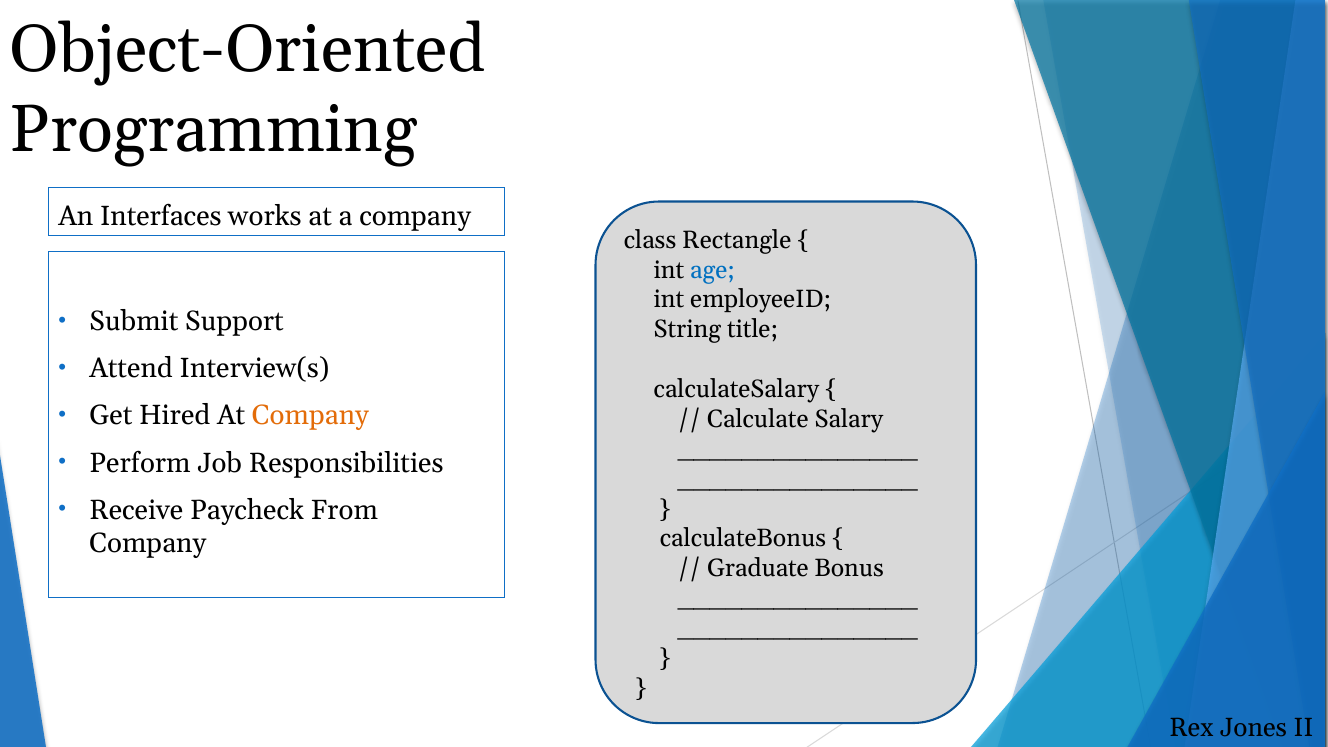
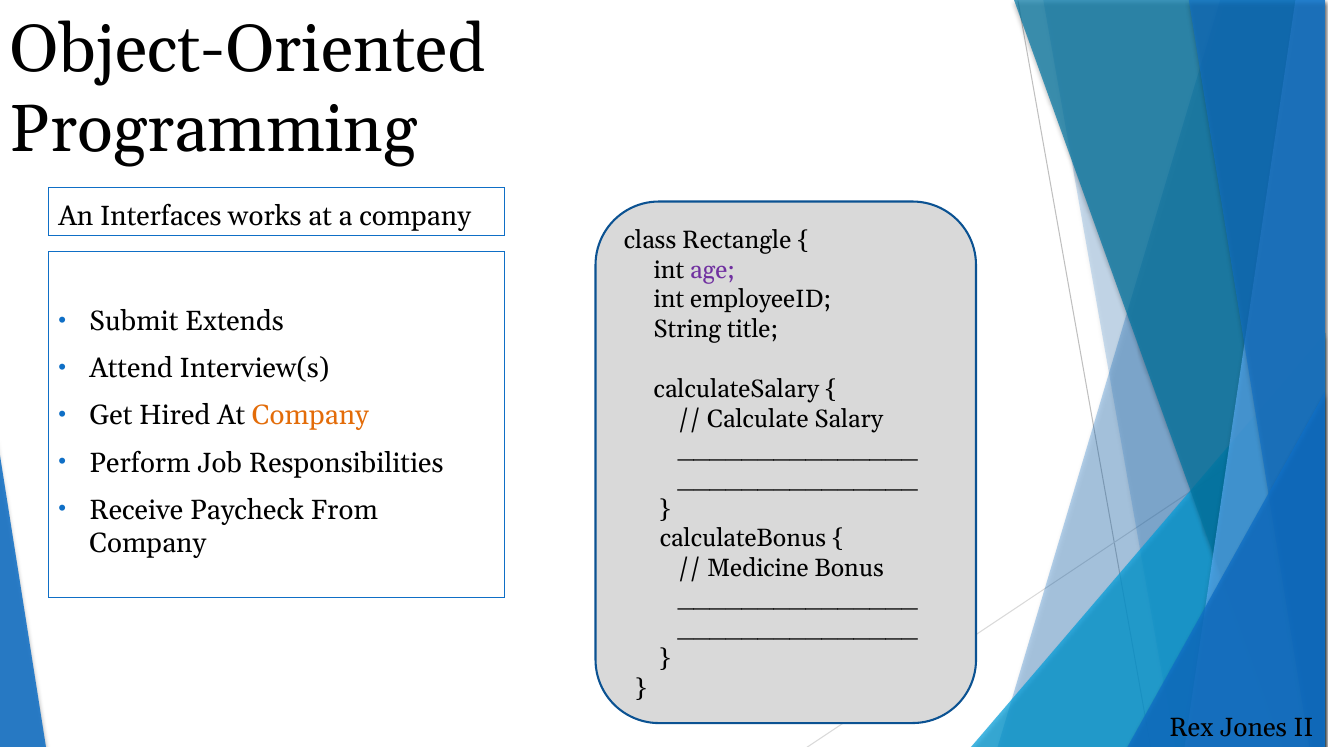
age colour: blue -> purple
Support: Support -> Extends
Graduate: Graduate -> Medicine
